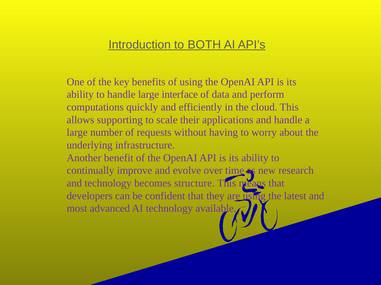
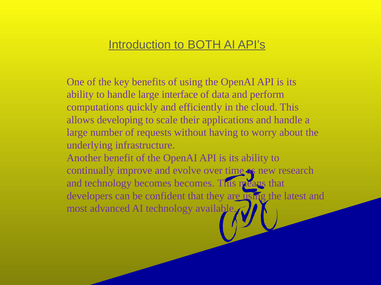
supporting: supporting -> developing
becomes structure: structure -> becomes
